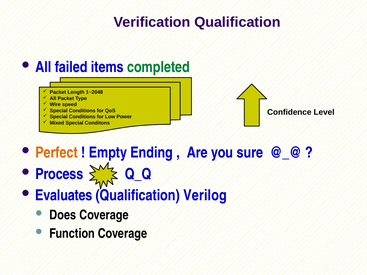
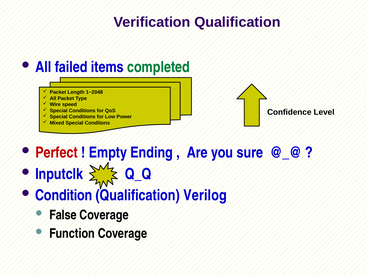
Perfect colour: orange -> red
Process: Process -> Inputclk
Evaluates: Evaluates -> Condition
Does: Does -> False
